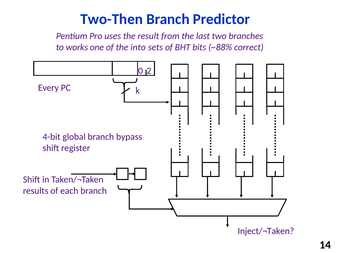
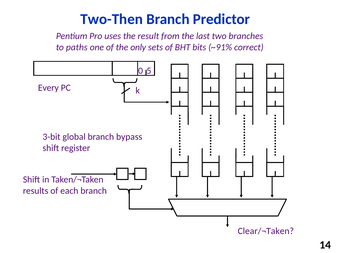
works: works -> paths
into: into -> only
~88%: ~88% -> ~91%
2: 2 -> 5
4-bit: 4-bit -> 3-bit
Inject/¬Taken: Inject/¬Taken -> Clear/¬Taken
